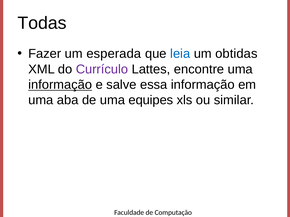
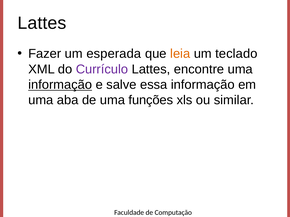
Todas at (42, 23): Todas -> Lattes
leia colour: blue -> orange
obtidas: obtidas -> teclado
equipes: equipes -> funções
